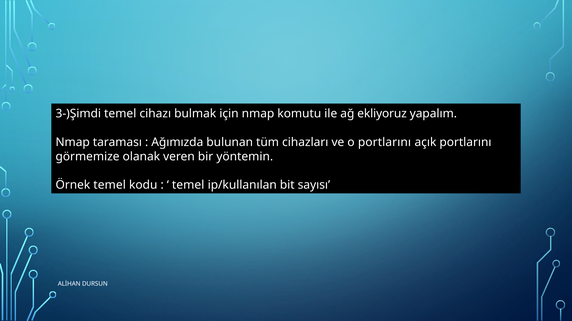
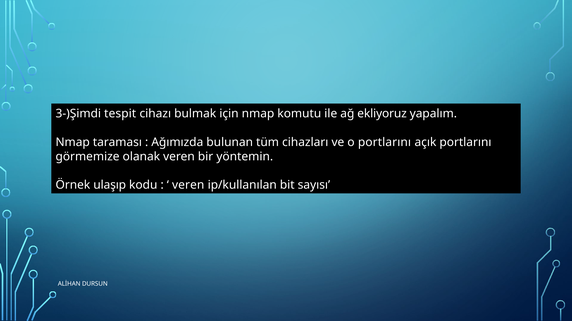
3-)Şimdi temel: temel -> tespit
Örnek temel: temel -> ulaşıp
temel at (188, 185): temel -> veren
